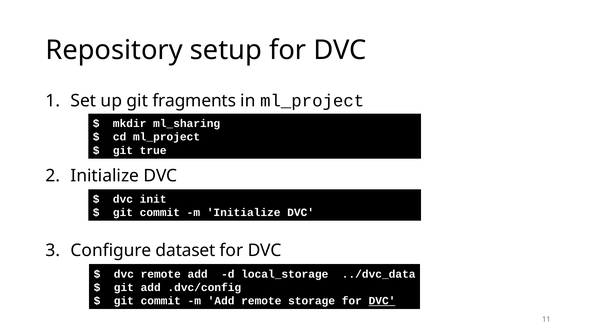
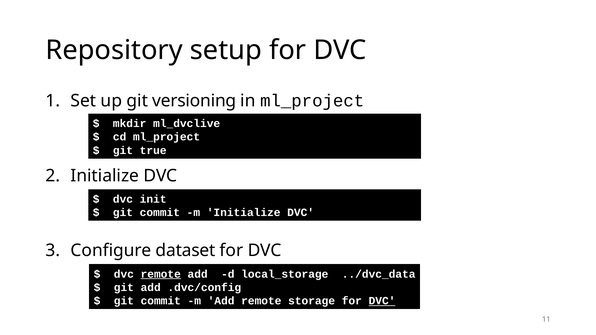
fragments: fragments -> versioning
ml_sharing: ml_sharing -> ml_dvclive
remote at (161, 274) underline: none -> present
